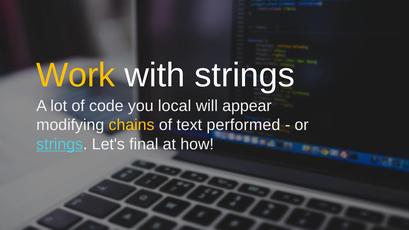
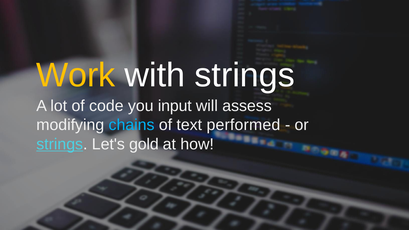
local: local -> input
appear: appear -> assess
chains colour: yellow -> light blue
final: final -> gold
